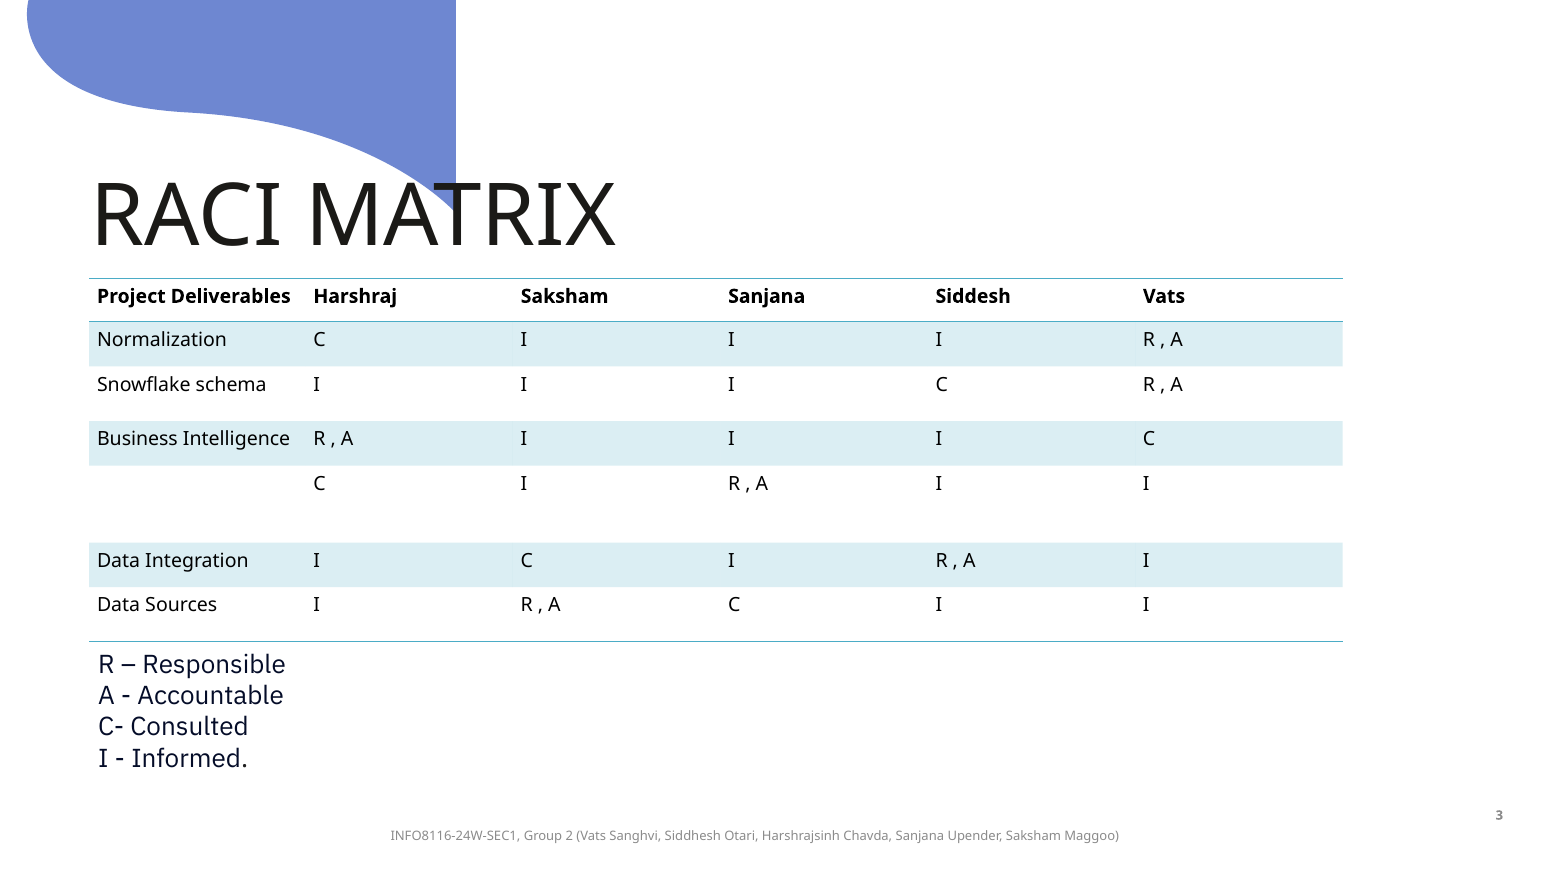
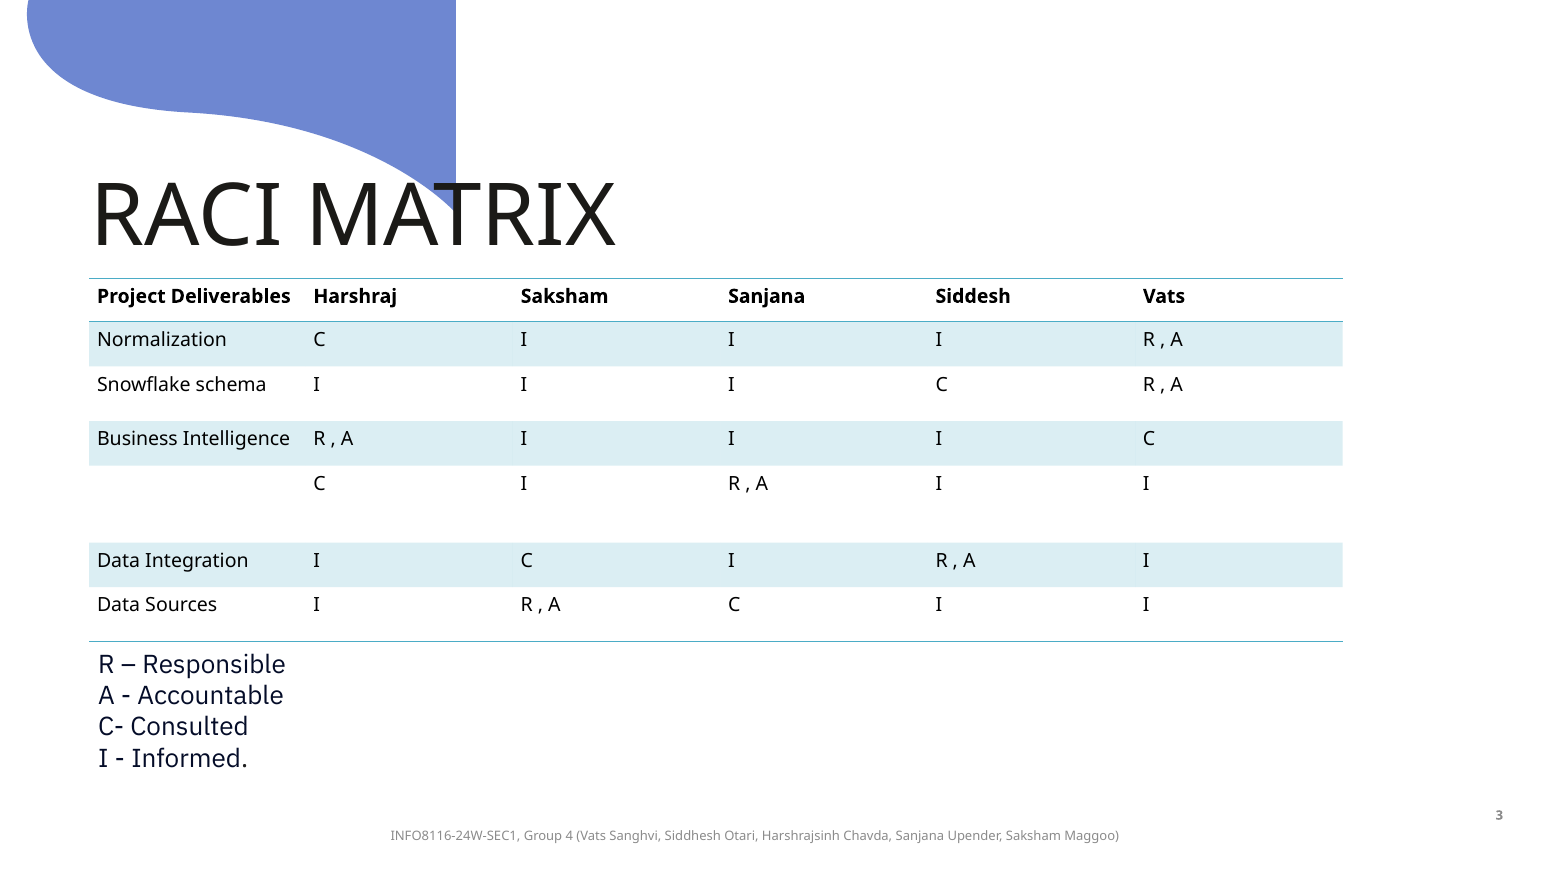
2: 2 -> 4
